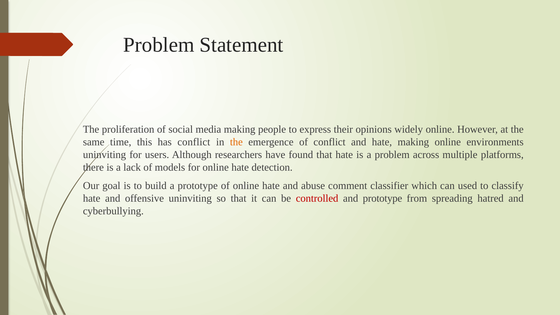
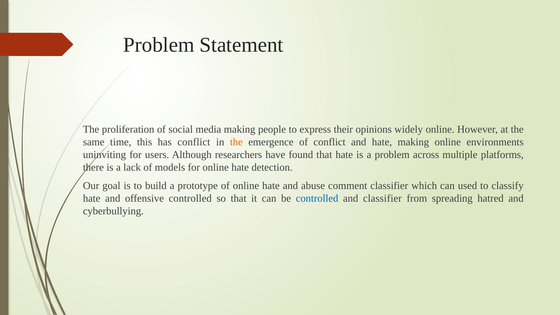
offensive uninviting: uninviting -> controlled
controlled at (317, 198) colour: red -> blue
and prototype: prototype -> classifier
